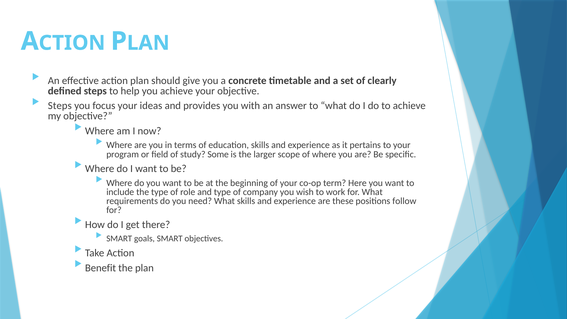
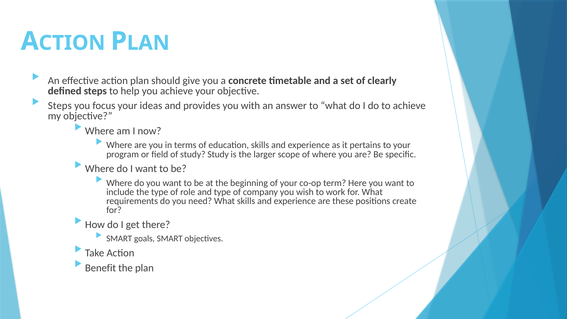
study Some: Some -> Study
follow: follow -> create
